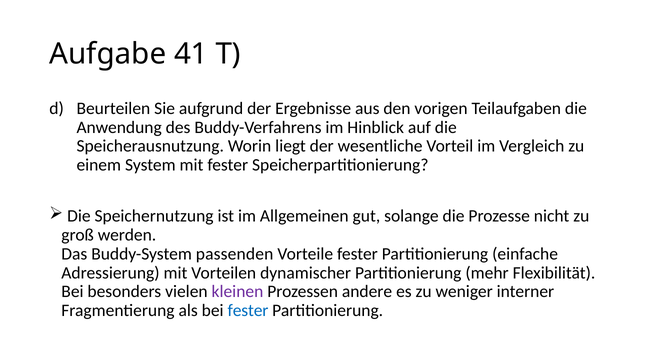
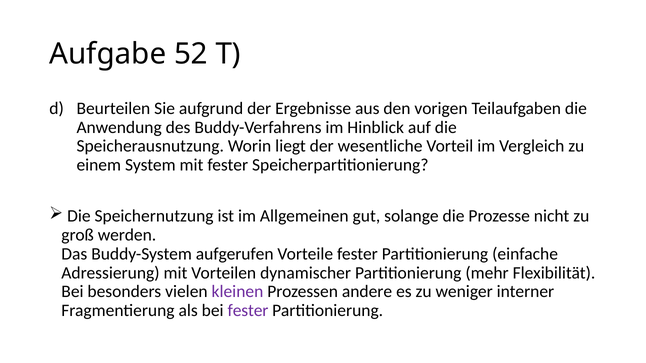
41: 41 -> 52
passenden: passenden -> aufgerufen
fester at (248, 311) colour: blue -> purple
